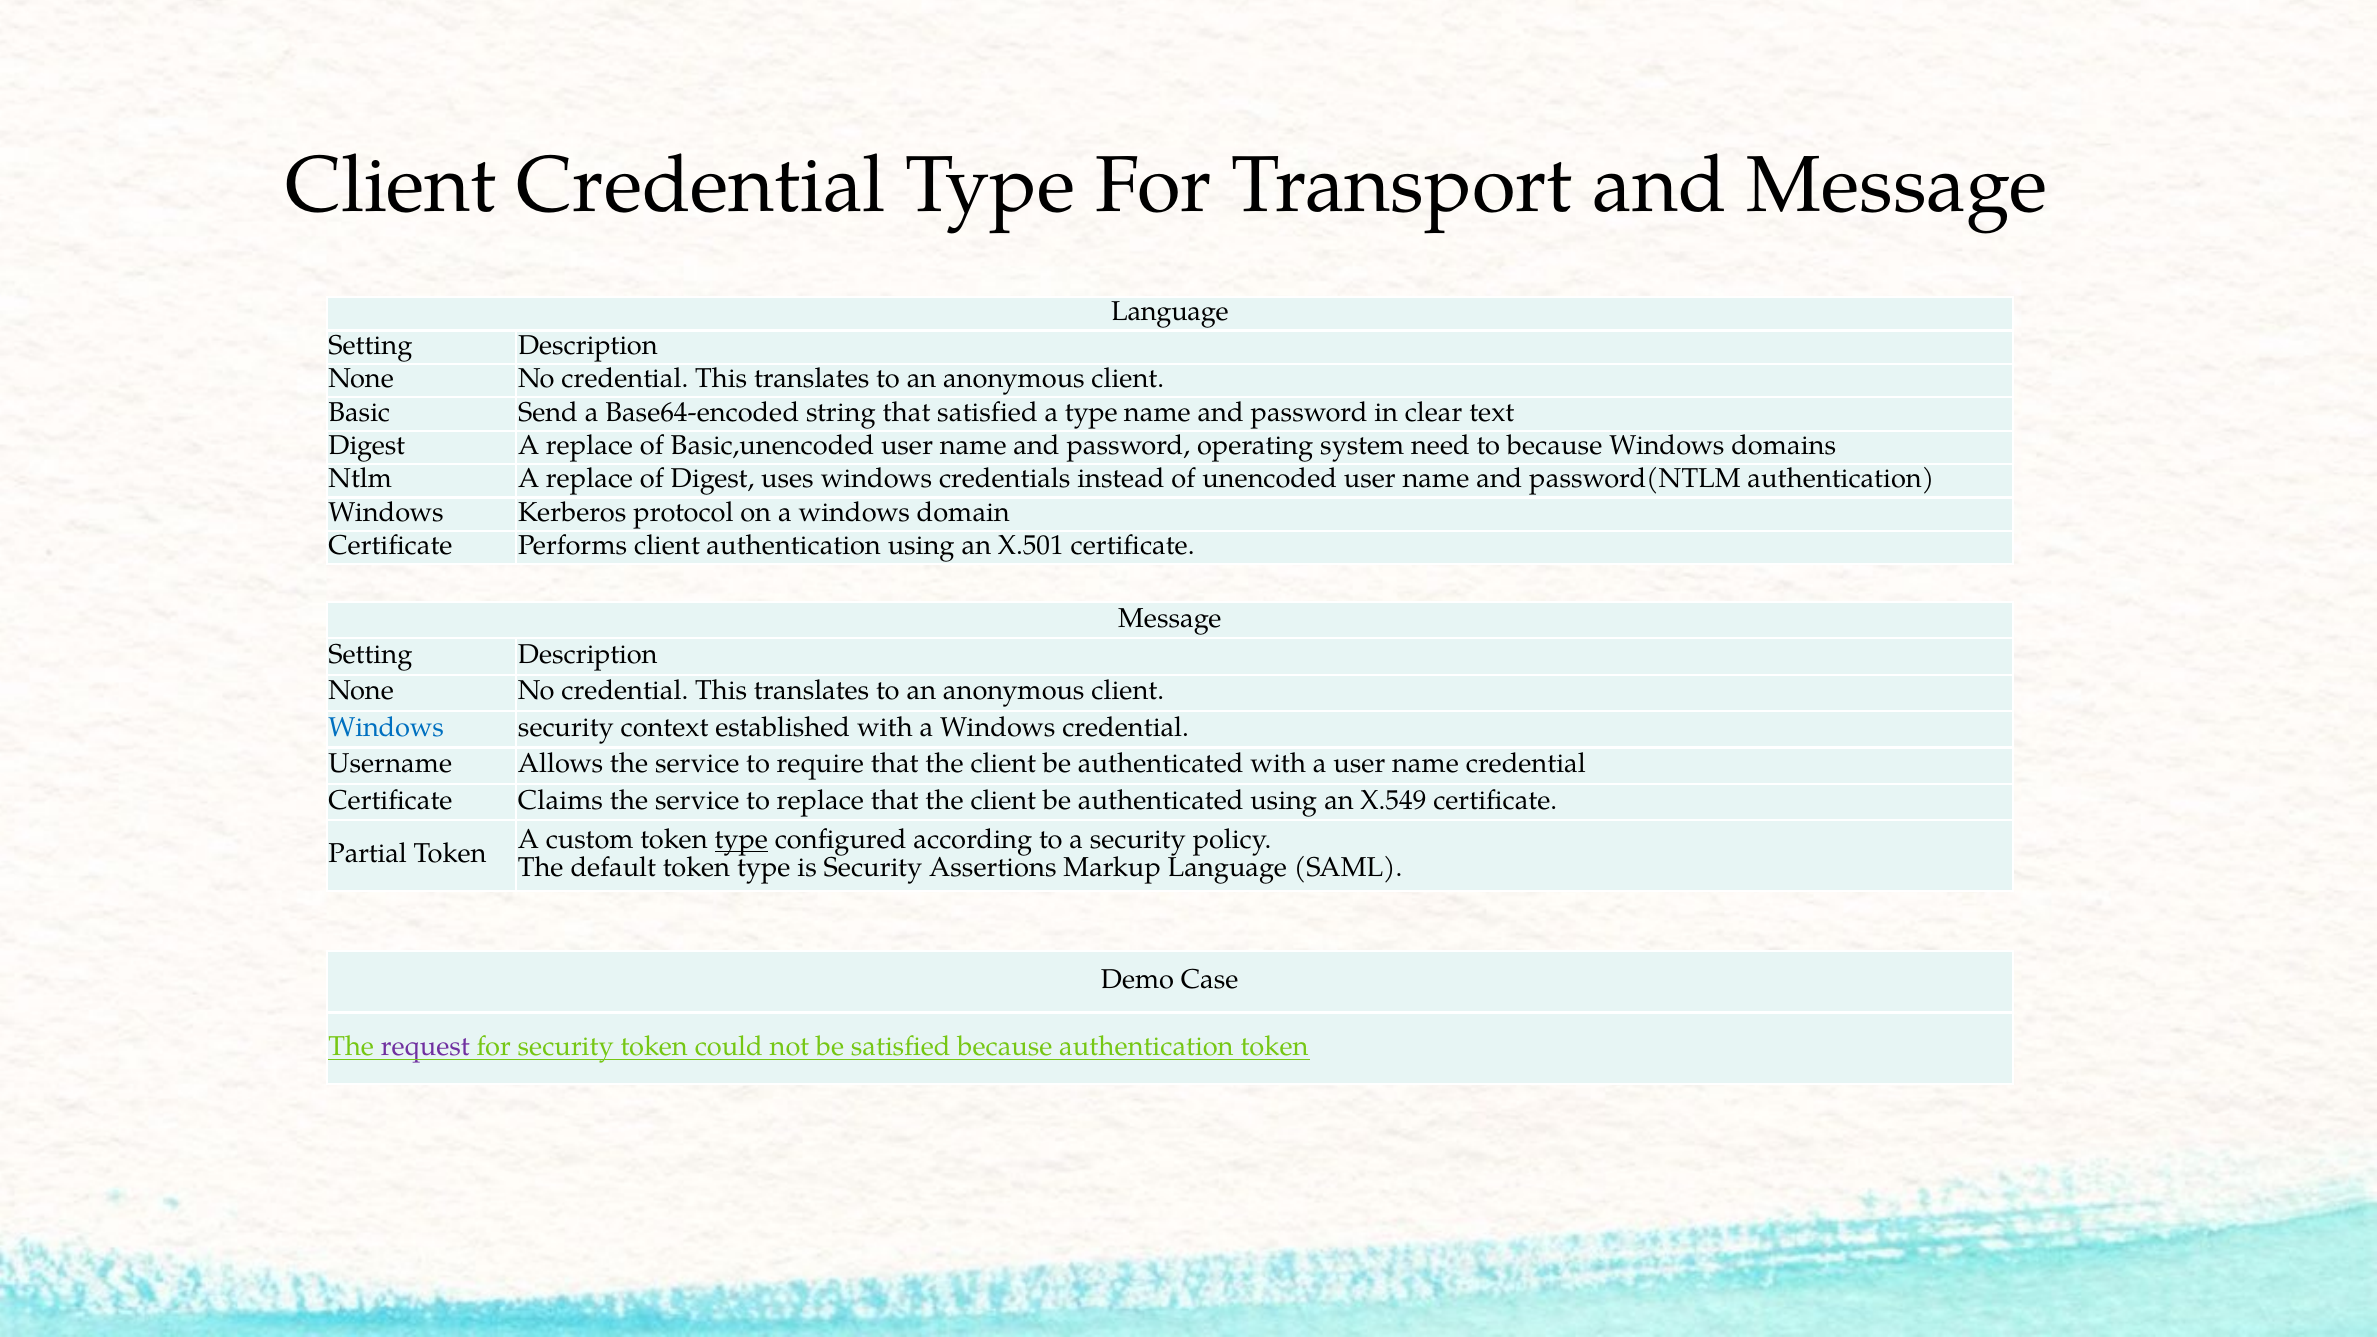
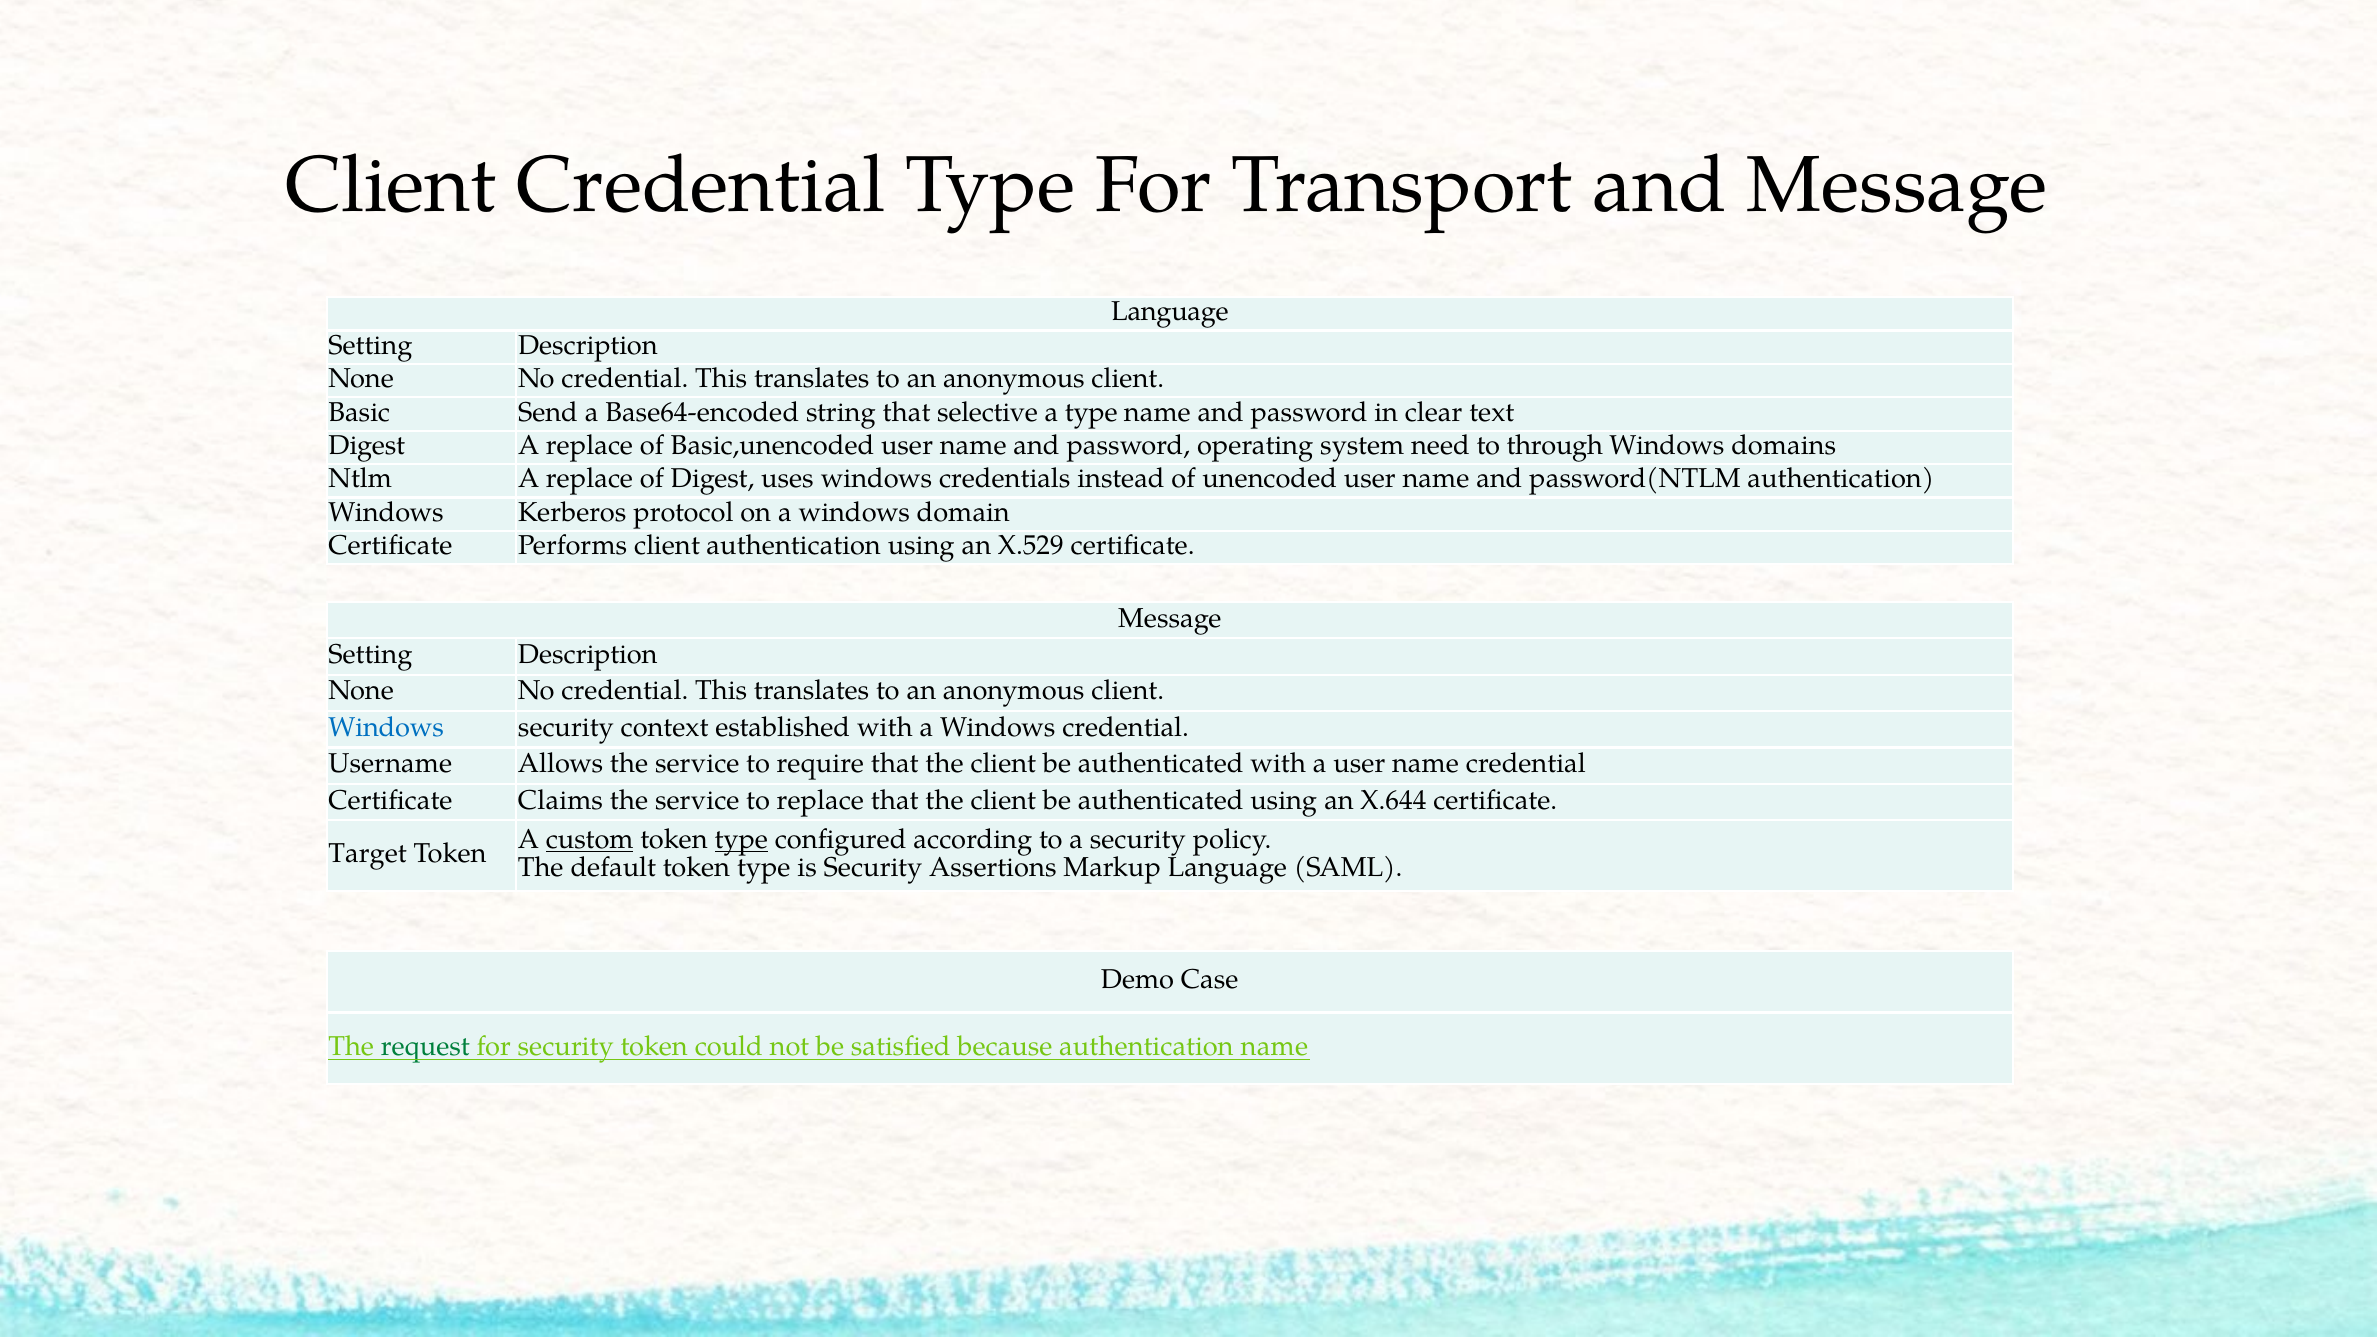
that satisfied: satisfied -> selective
to because: because -> through
X.501: X.501 -> X.529
X.549: X.549 -> X.644
custom underline: none -> present
Partial: Partial -> Target
request colour: purple -> green
authentication token: token -> name
